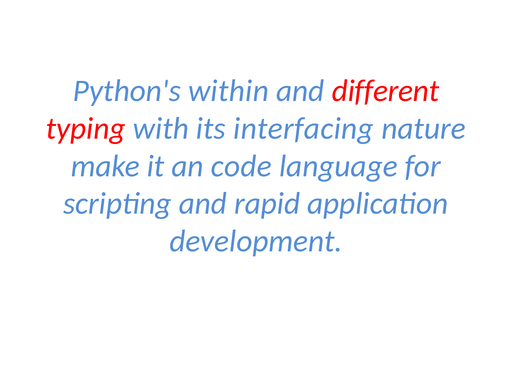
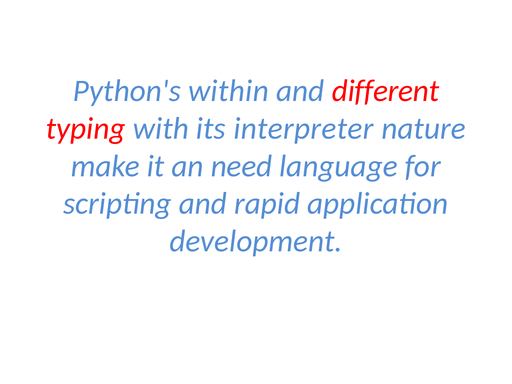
interfacing: interfacing -> interpreter
code: code -> need
